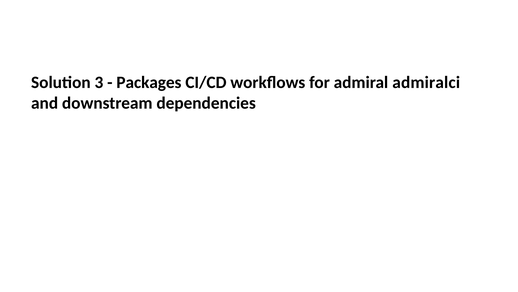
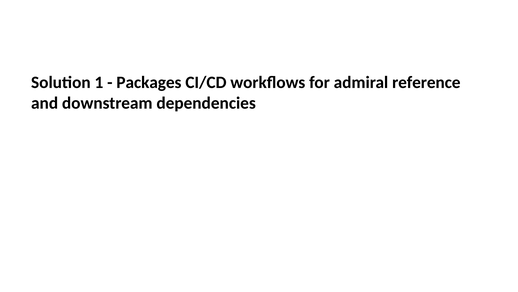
3: 3 -> 1
admiralci: admiralci -> reference
